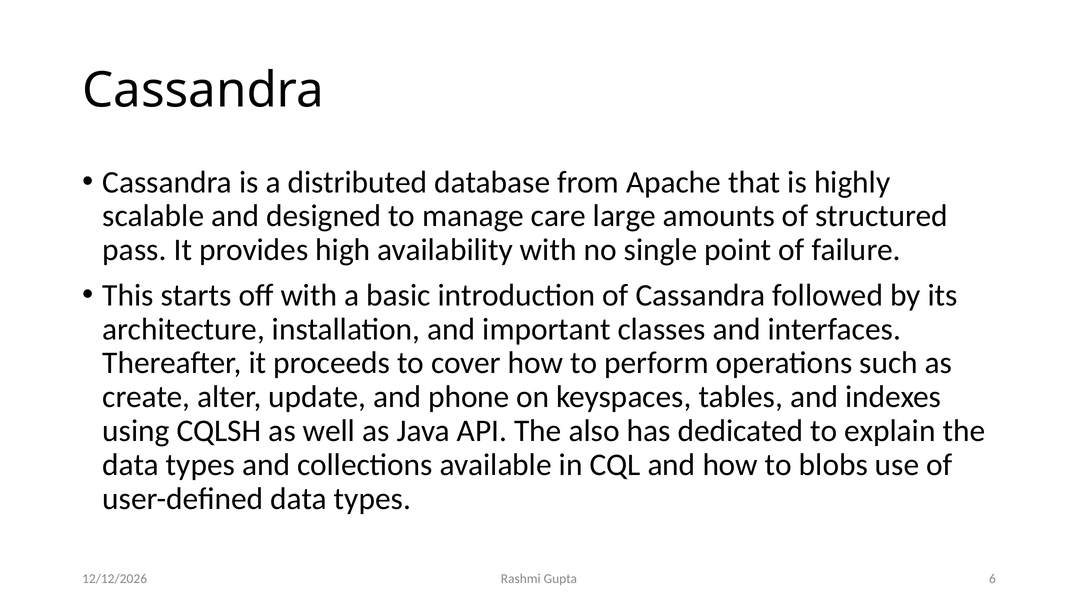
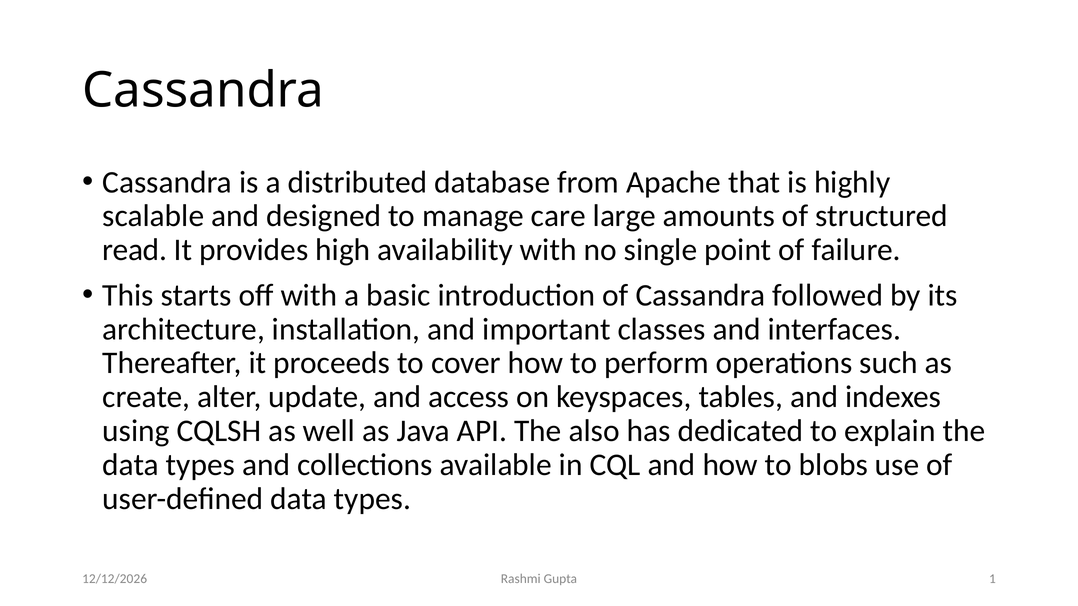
pass: pass -> read
phone: phone -> access
6: 6 -> 1
